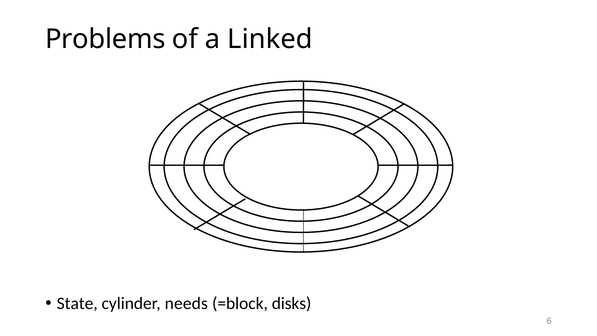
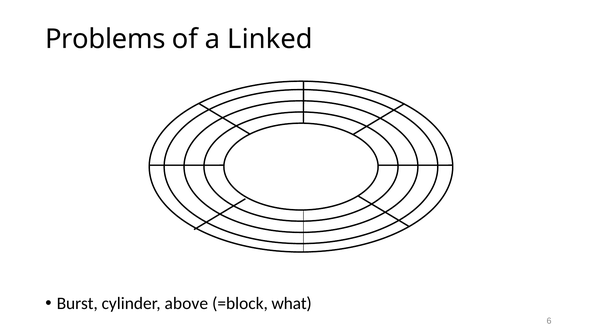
State: State -> Burst
needs: needs -> above
disks: disks -> what
